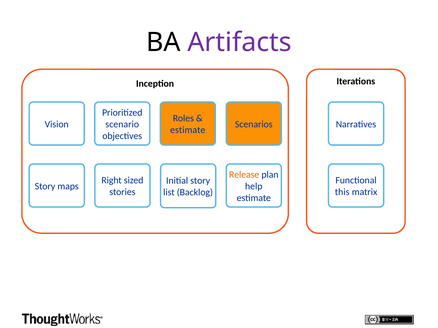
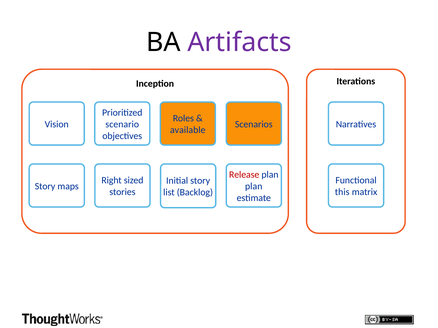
estimate at (188, 130): estimate -> available
Release colour: orange -> red
help at (254, 186): help -> plan
